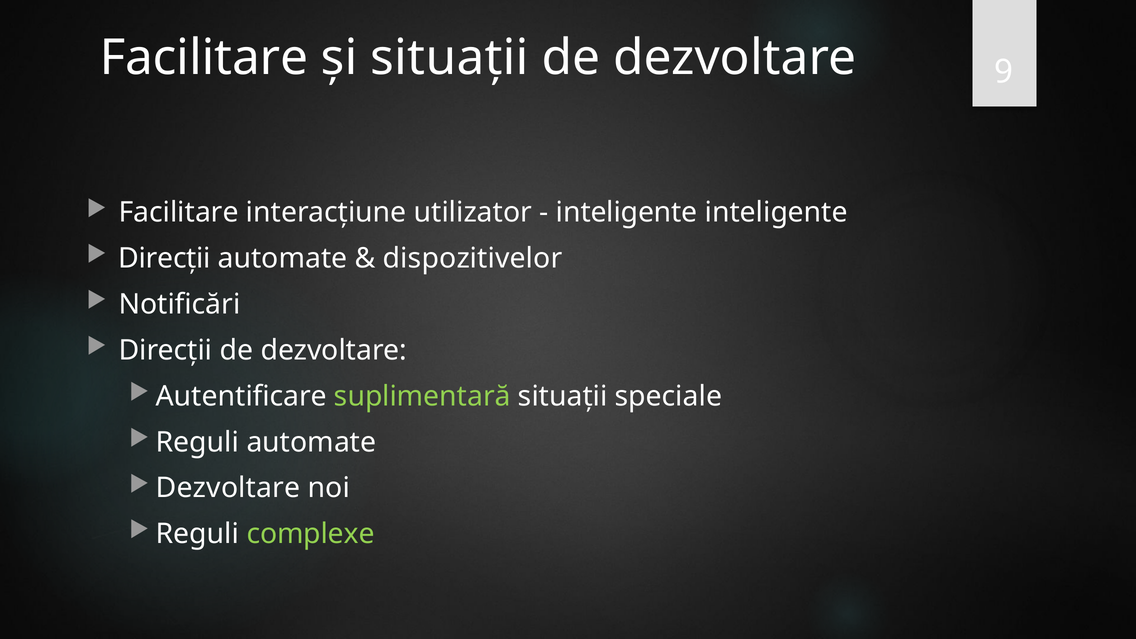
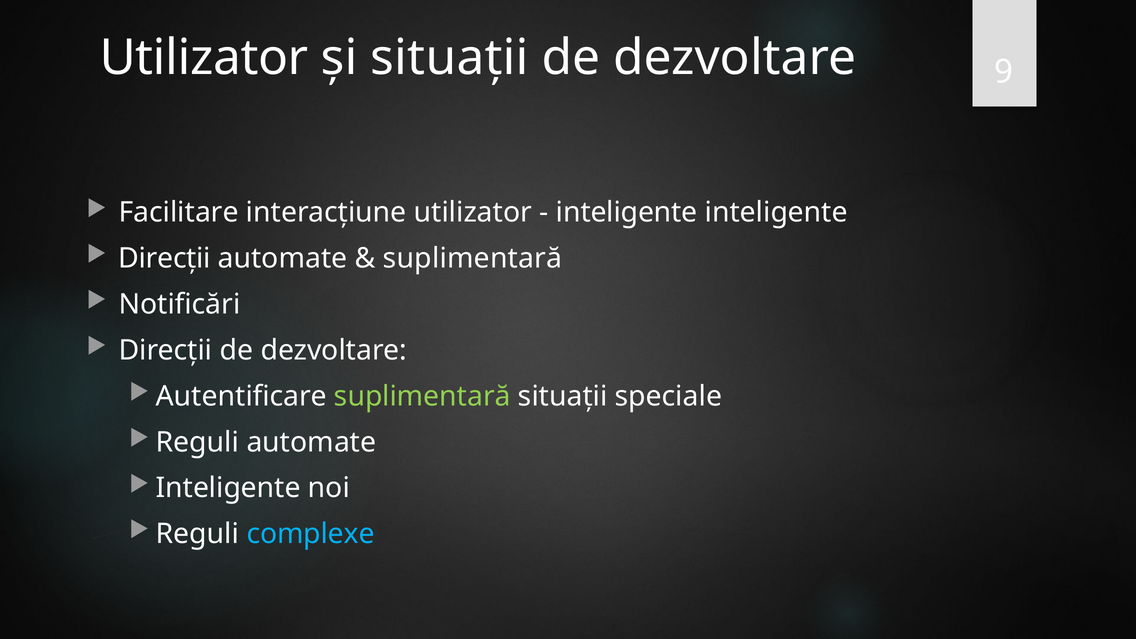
Facilitare at (204, 58): Facilitare -> Utilizator
dispozitivelor at (473, 258): dispozitivelor -> suplimentară
Dezvoltare at (228, 488): Dezvoltare -> Inteligente
complexe colour: light green -> light blue
